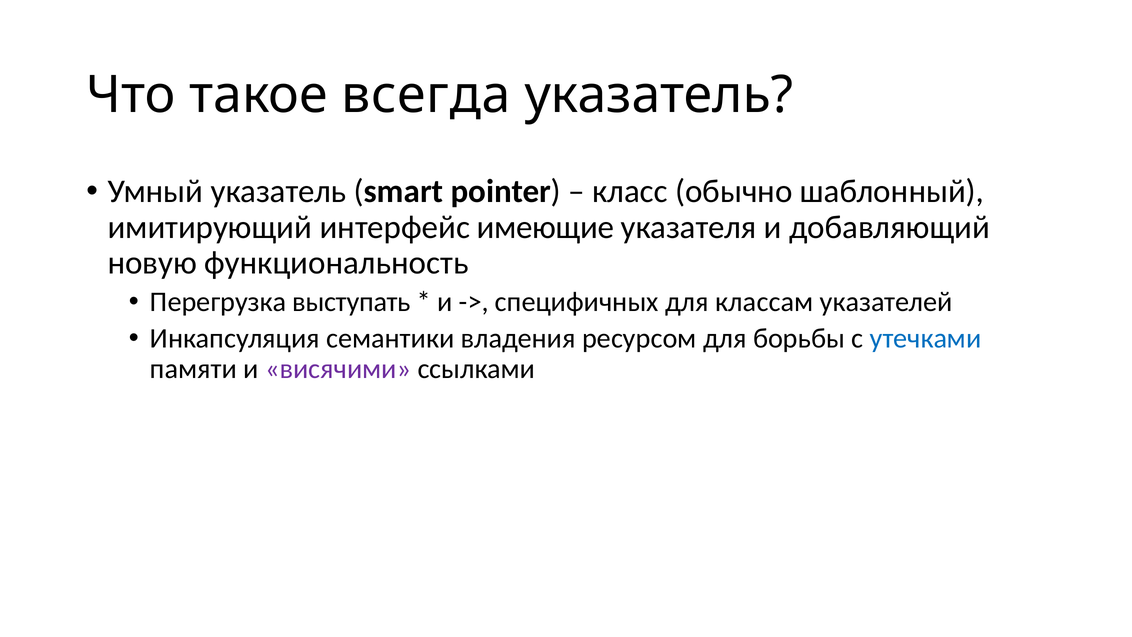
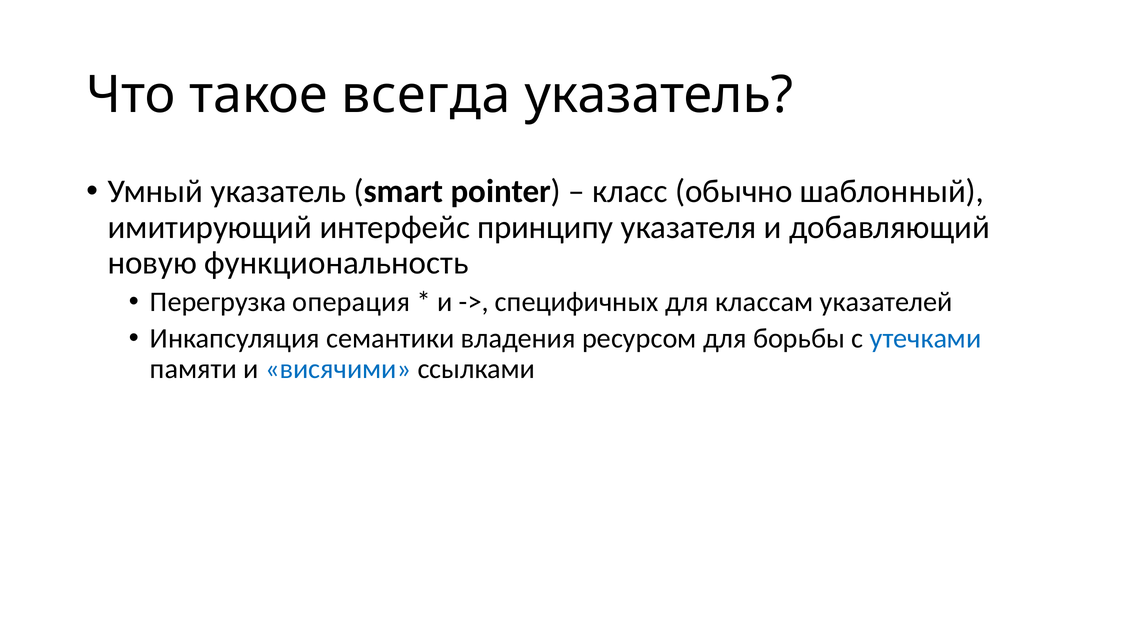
имеющие: имеющие -> принципу
выступать: выступать -> операция
висячими colour: purple -> blue
